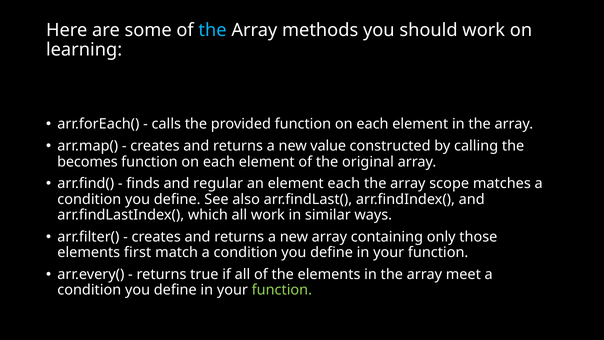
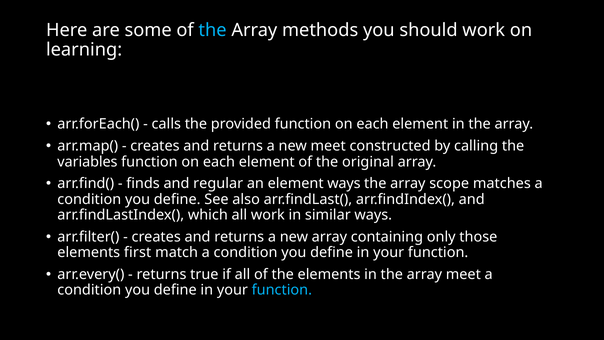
new value: value -> meet
becomes: becomes -> variables
element each: each -> ways
function at (282, 290) colour: light green -> light blue
